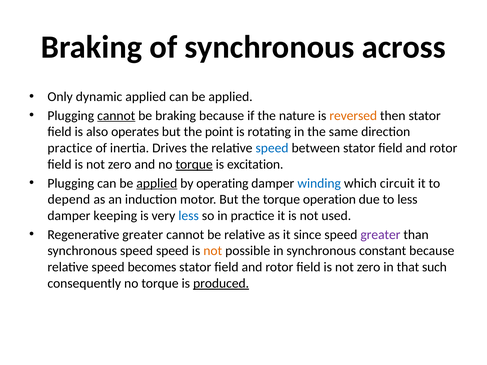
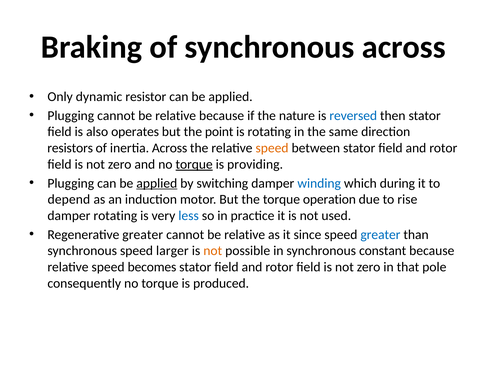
dynamic applied: applied -> resistor
cannot at (116, 116) underline: present -> none
braking at (176, 116): braking -> relative
reversed colour: orange -> blue
practice at (70, 148): practice -> resistors
inertia Drives: Drives -> Across
speed at (272, 148) colour: blue -> orange
excitation: excitation -> providing
operating: operating -> switching
circuit: circuit -> during
to less: less -> rise
damper keeping: keeping -> rotating
greater at (380, 235) colour: purple -> blue
speed speed: speed -> larger
such: such -> pole
produced underline: present -> none
